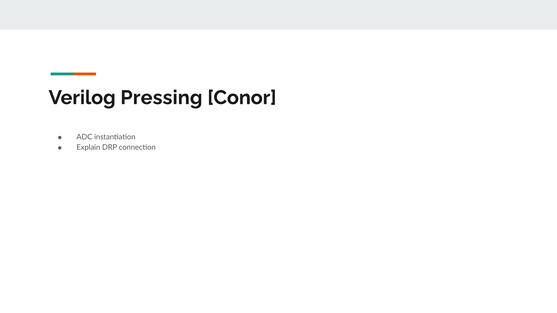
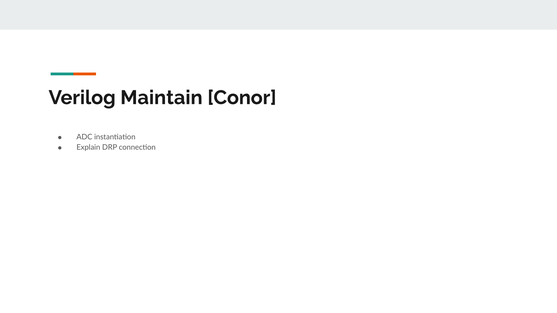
Pressing: Pressing -> Maintain
